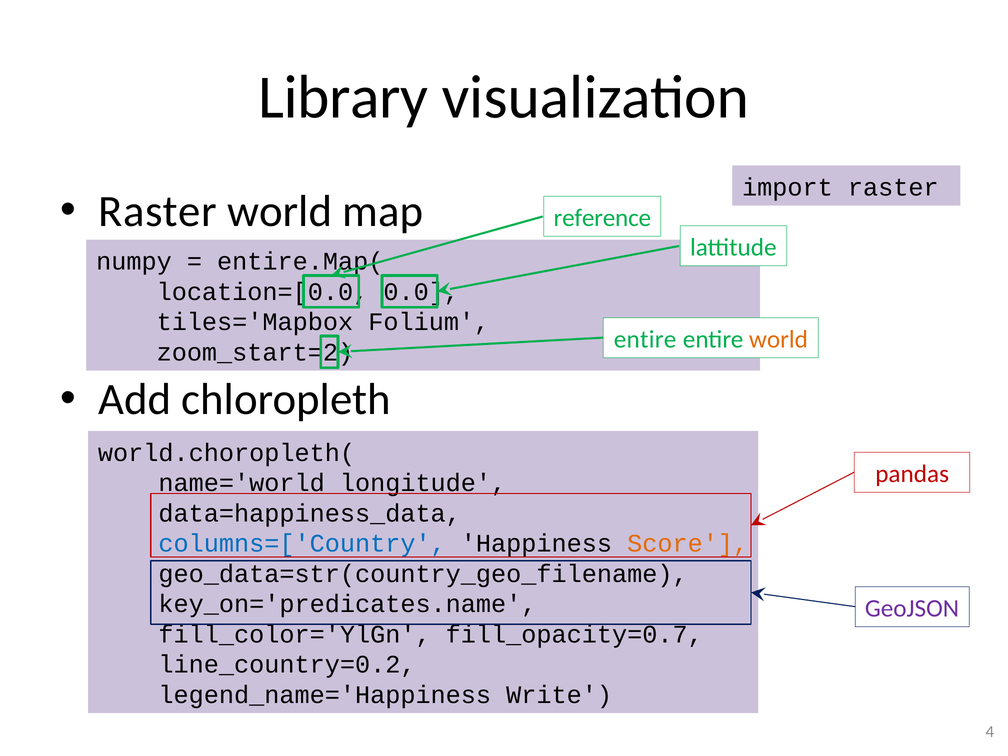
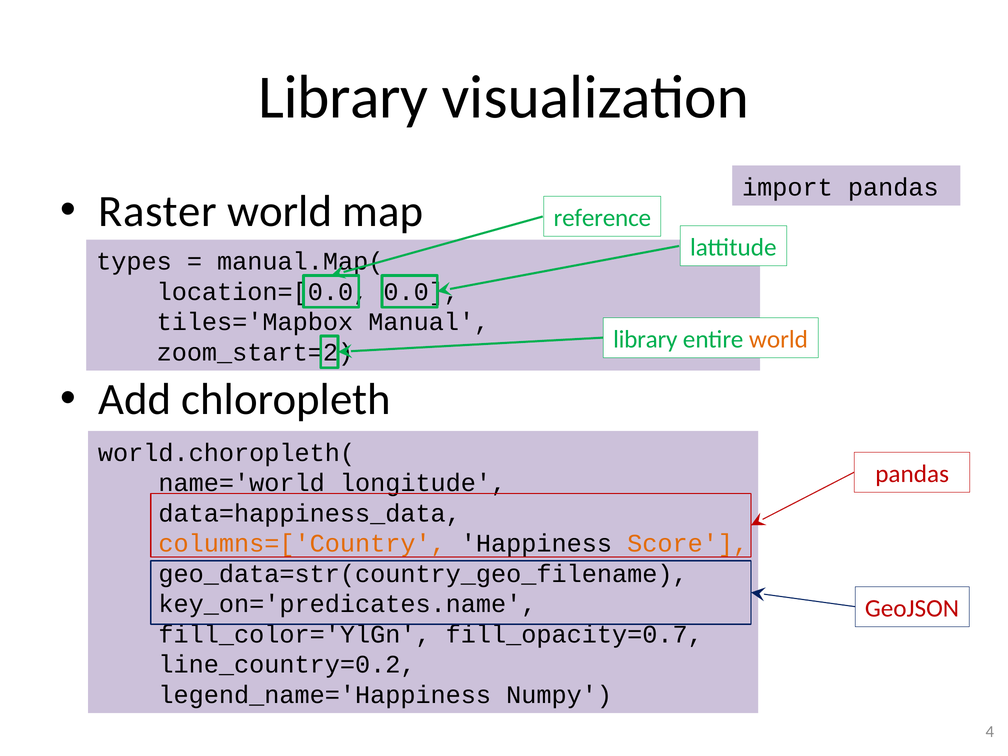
import raster: raster -> pandas
numpy: numpy -> types
entire.Map(: entire.Map( -> manual.Map(
Folium: Folium -> Manual
entire at (645, 339): entire -> library
columns=['Country colour: blue -> orange
GeoJSON colour: purple -> red
Write: Write -> Numpy
